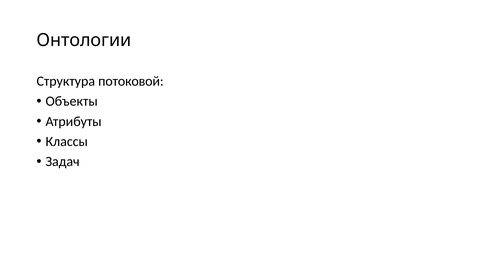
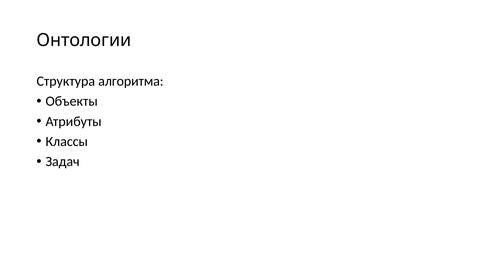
потоковой: потоковой -> алгоритма
